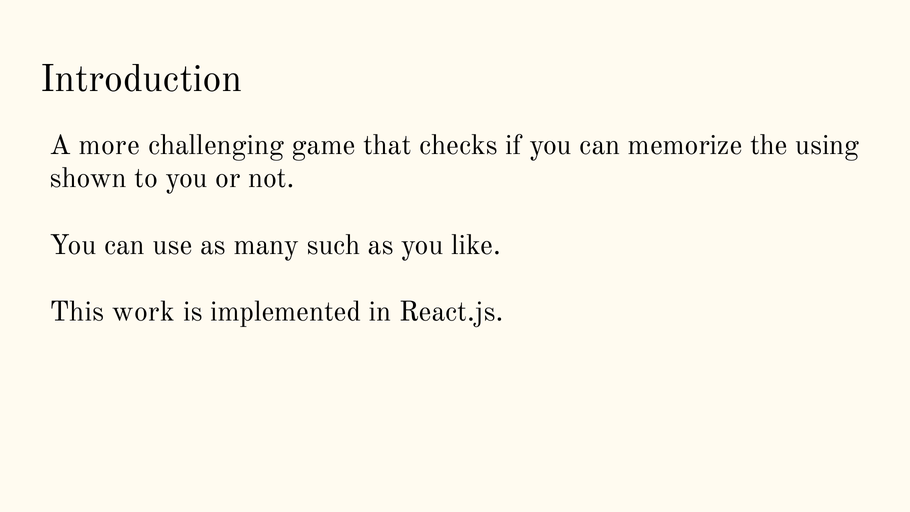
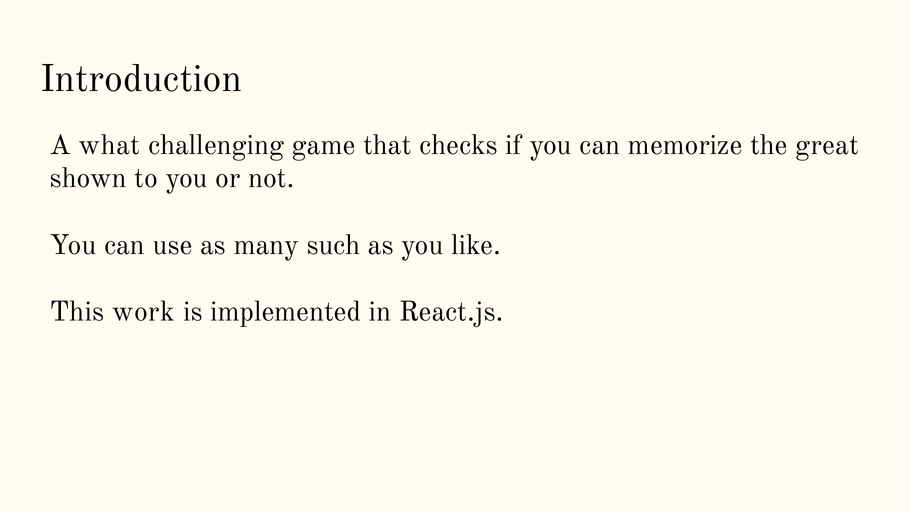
more: more -> what
using: using -> great
